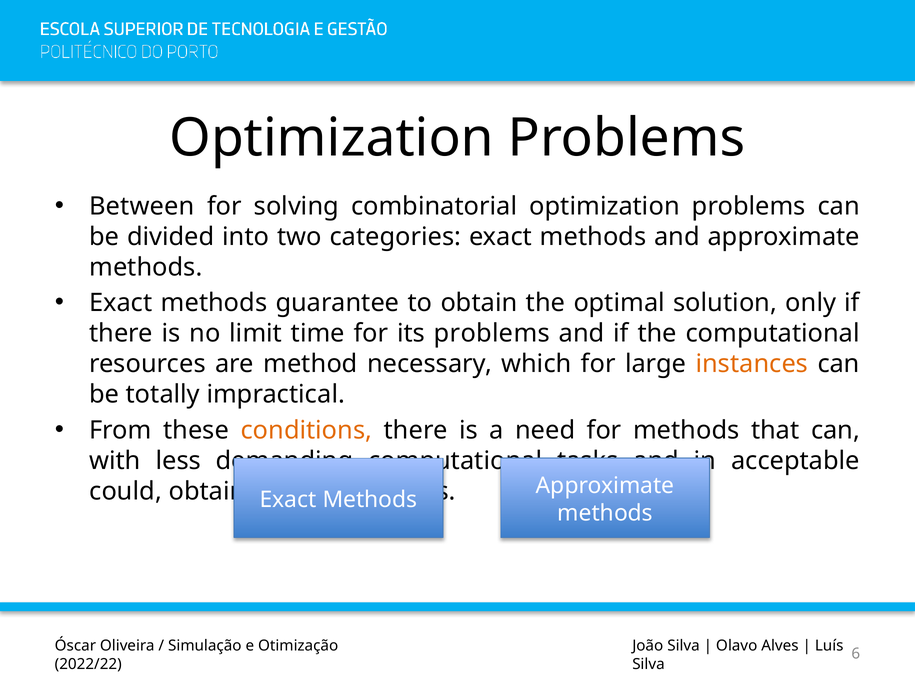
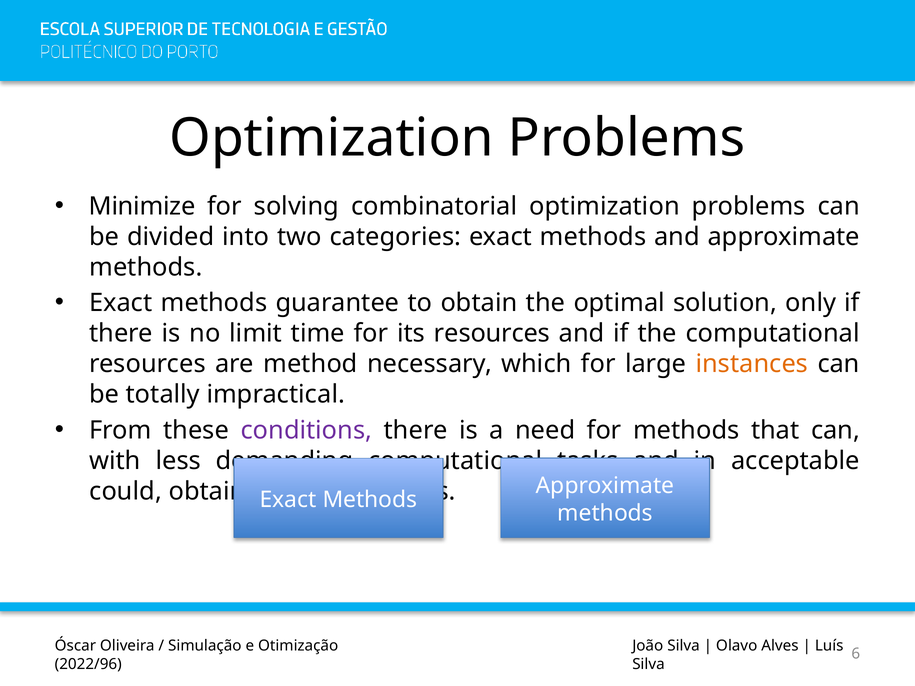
Between: Between -> Minimize
its problems: problems -> resources
conditions colour: orange -> purple
2022/22: 2022/22 -> 2022/96
